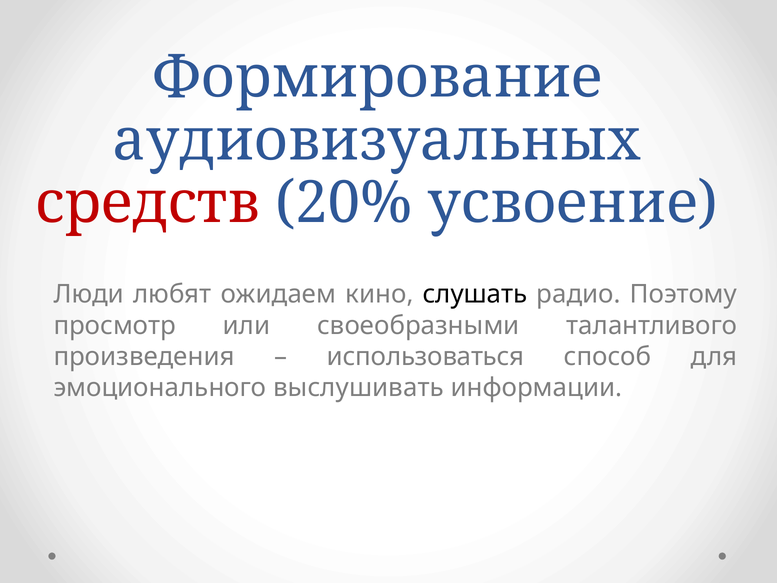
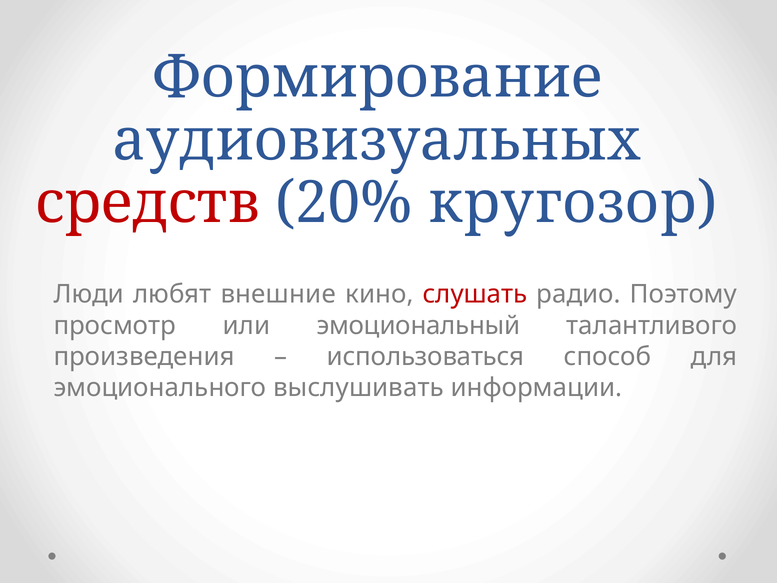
усвоение: усвоение -> кругозор
ожидаем: ожидаем -> внешние
слушать colour: black -> red
своеобразными: своеобразными -> эмоциональный
